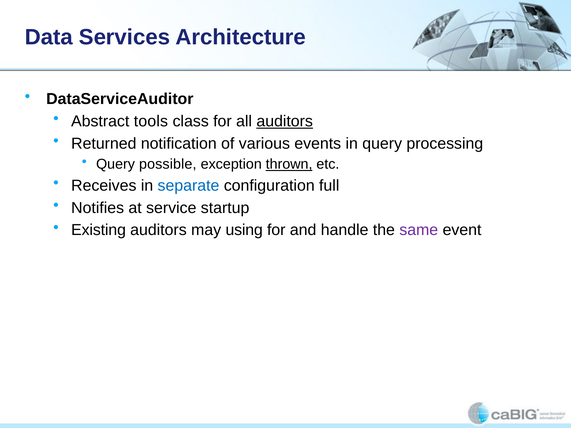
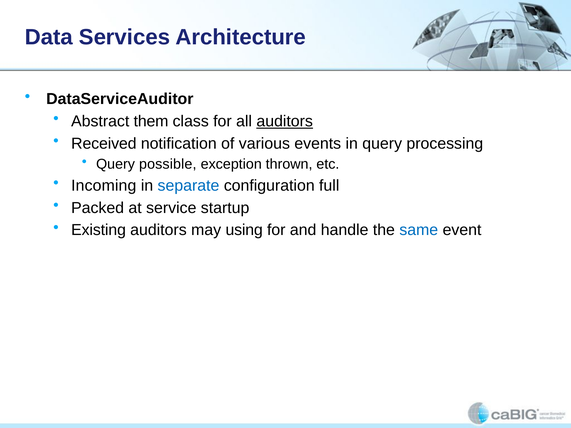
tools: tools -> them
Returned: Returned -> Received
thrown underline: present -> none
Receives: Receives -> Incoming
Notifies: Notifies -> Packed
same colour: purple -> blue
